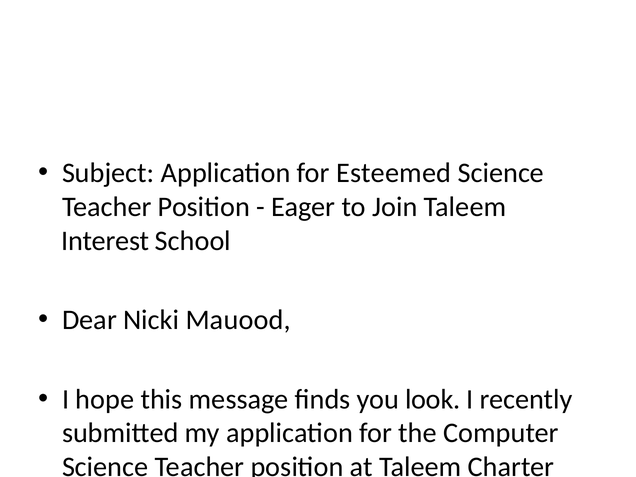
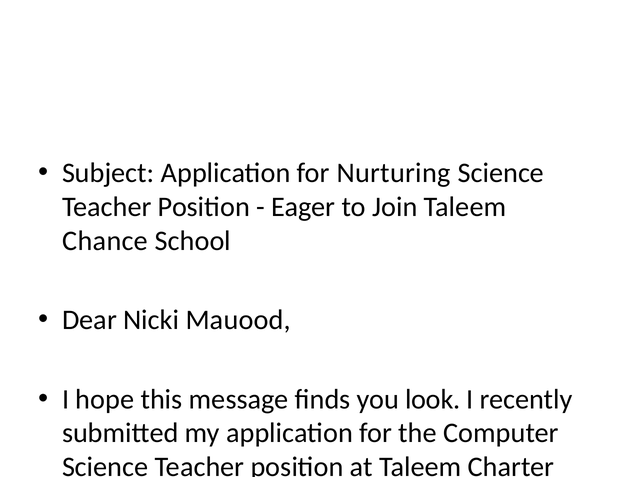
for Esteemed: Esteemed -> Nurturing
Interest at (105, 241): Interest -> Chance
